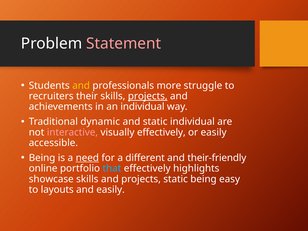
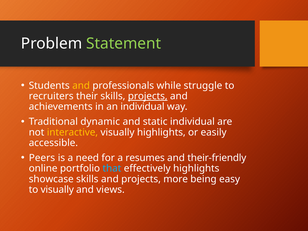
Statement colour: pink -> light green
more: more -> while
interactive colour: pink -> yellow
visually effectively: effectively -> highlights
Being at (42, 158): Being -> Peers
need underline: present -> none
different: different -> resumes
projects static: static -> more
to layouts: layouts -> visually
and easily: easily -> views
